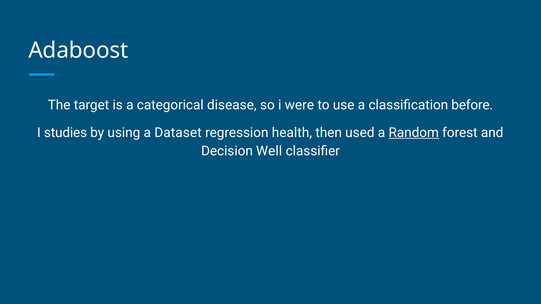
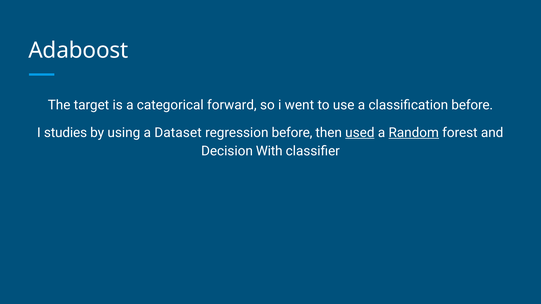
disease: disease -> forward
were: were -> went
regression health: health -> before
used underline: none -> present
Well: Well -> With
